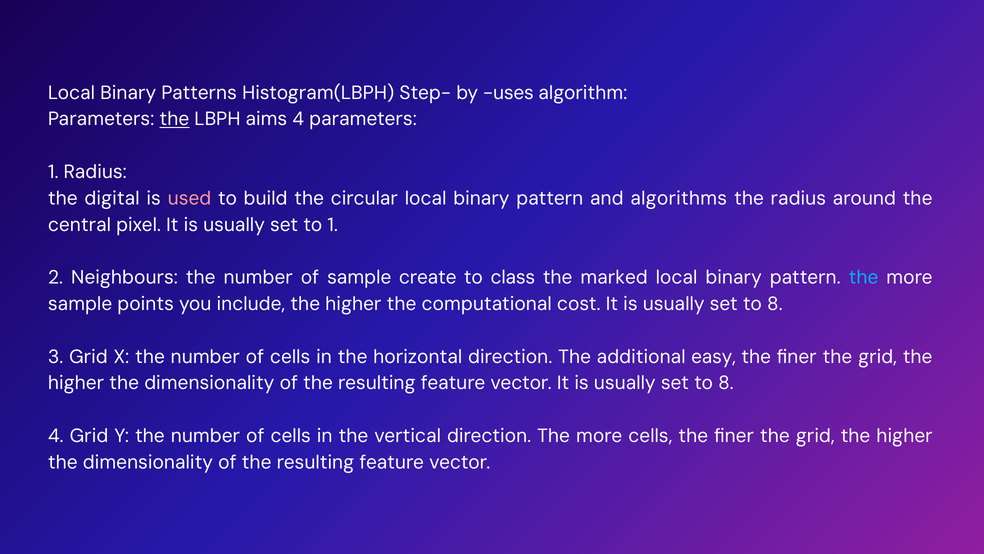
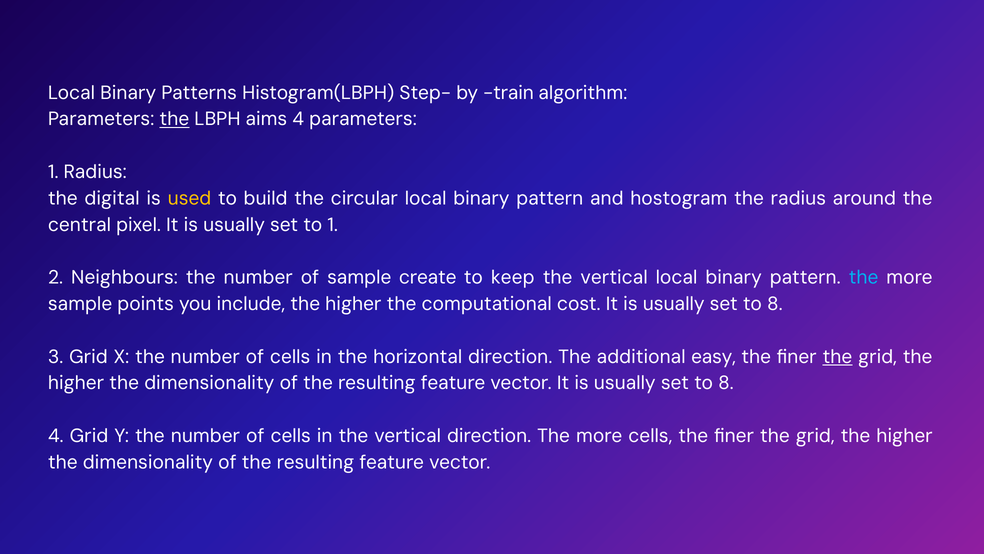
uses: uses -> train
used colour: pink -> yellow
algorithms: algorithms -> hostogram
class: class -> keep
marked at (614, 277): marked -> vertical
the at (837, 356) underline: none -> present
